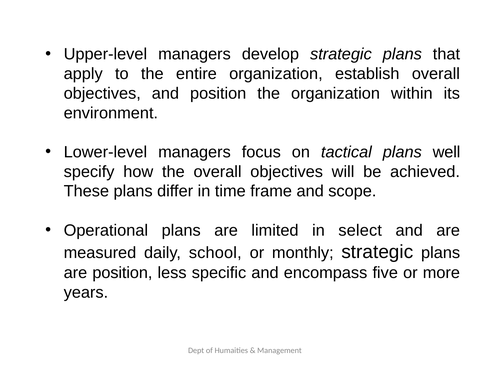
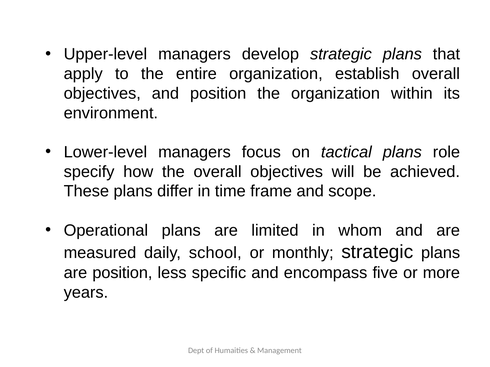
well: well -> role
select: select -> whom
